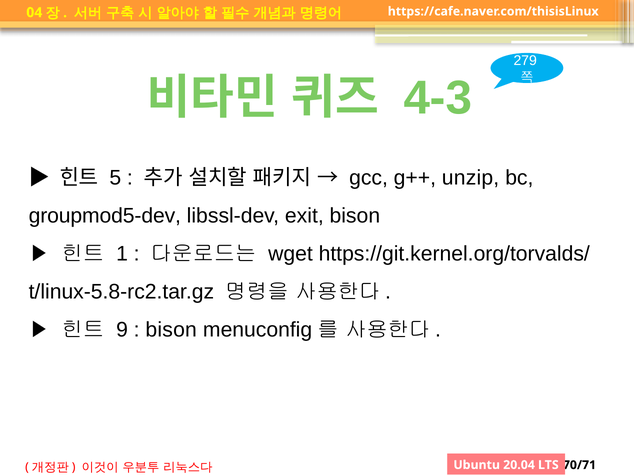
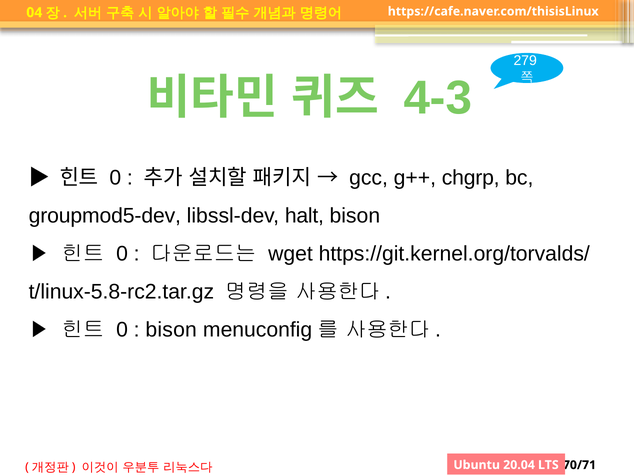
5 at (115, 178): 5 -> 0
unzip: unzip -> chgrp
exit: exit -> halt
1 at (122, 254): 1 -> 0
9 at (122, 330): 9 -> 0
